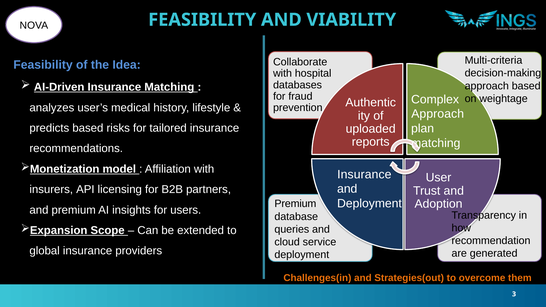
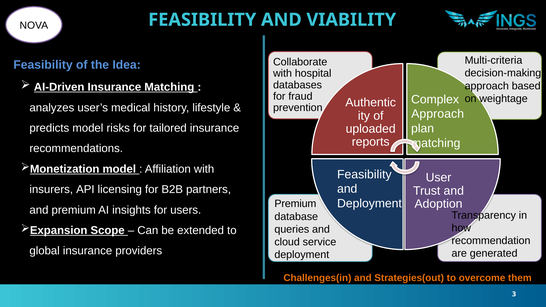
predicts based: based -> model
Insurance at (364, 174): Insurance -> Feasibility
